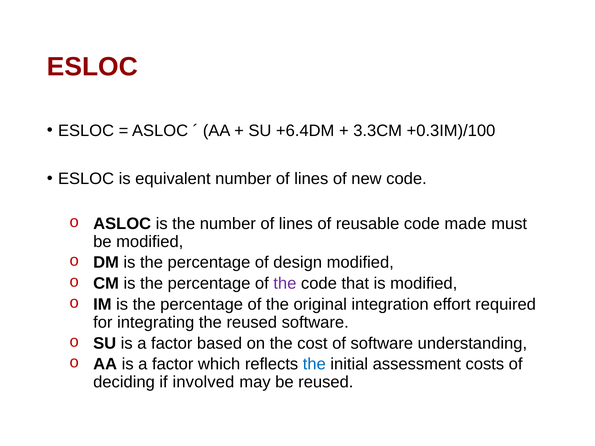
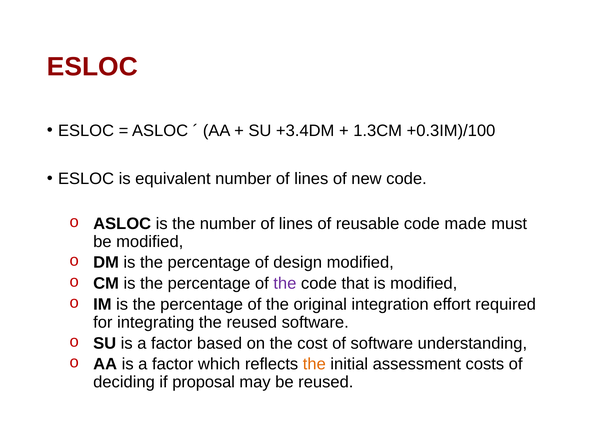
+6.4DM: +6.4DM -> +3.4DM
3.3CM: 3.3CM -> 1.3CM
the at (314, 364) colour: blue -> orange
involved: involved -> proposal
